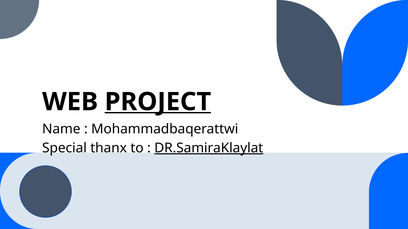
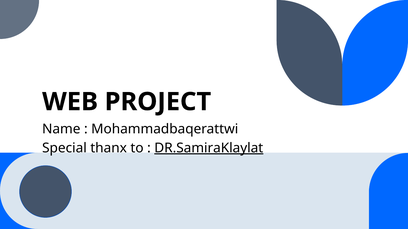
PROJECT underline: present -> none
